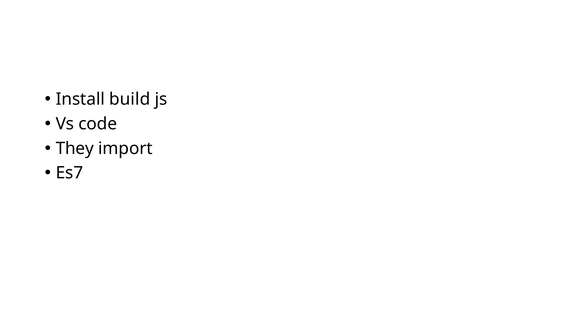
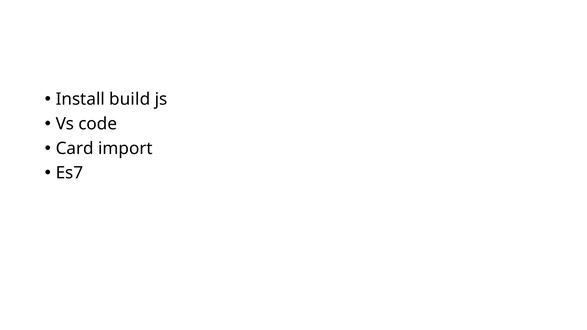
They: They -> Card
